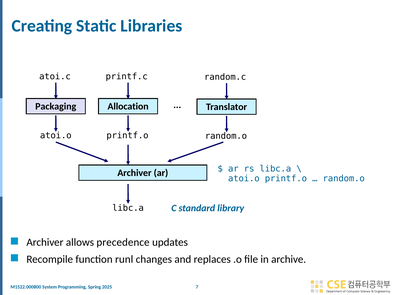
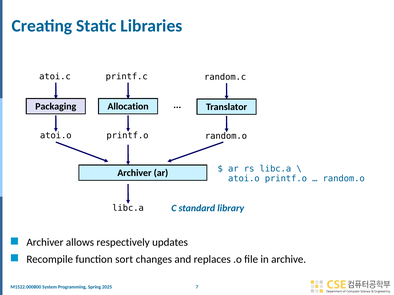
precedence: precedence -> respectively
runl: runl -> sort
